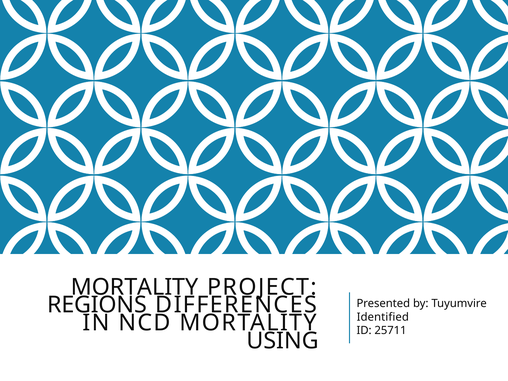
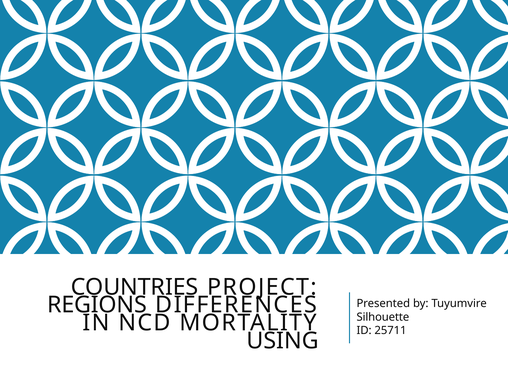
MORTALITY at (135, 287): MORTALITY -> COUNTRIES
Identified: Identified -> Silhouette
